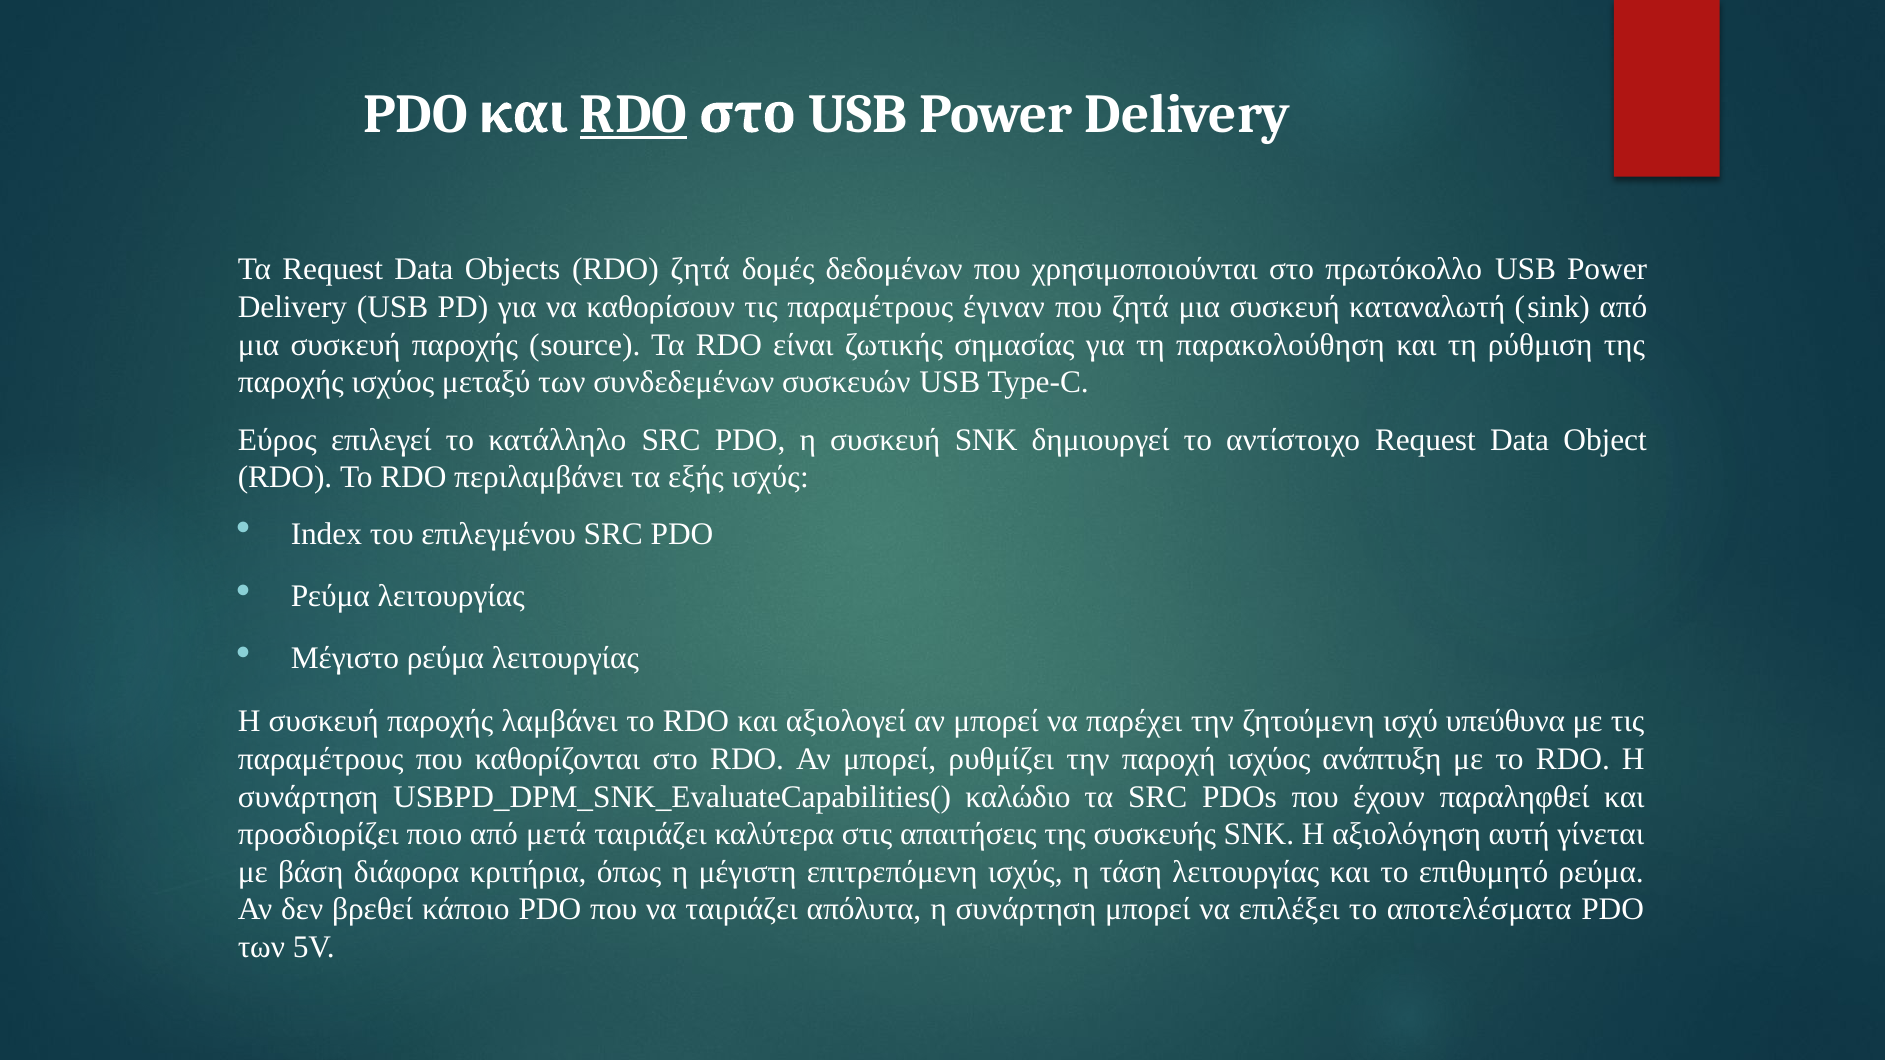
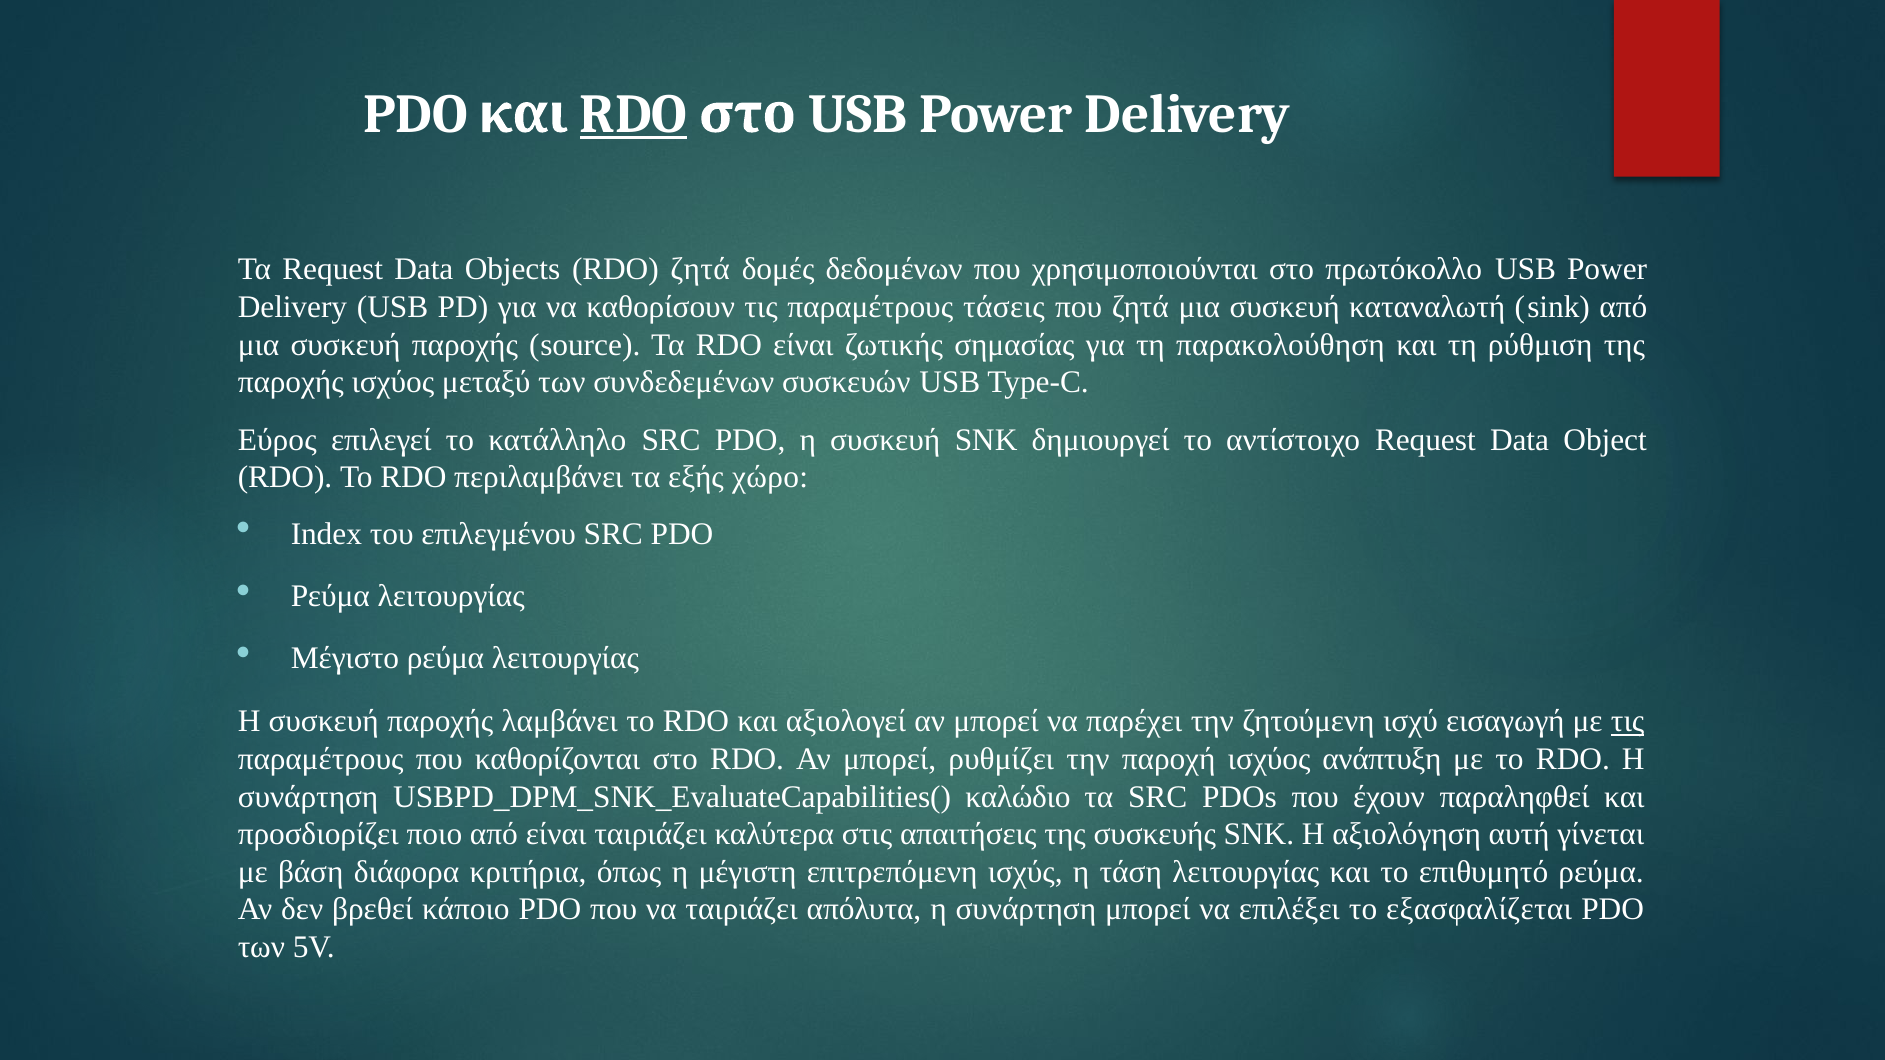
έγιναν: έγιναν -> τάσεις
εξής ισχύς: ισχύς -> χώρο
υπεύθυνα: υπεύθυνα -> εισαγωγή
τις at (1628, 722) underline: none -> present
από μετά: μετά -> είναι
αποτελέσματα: αποτελέσματα -> εξασφαλίζεται
